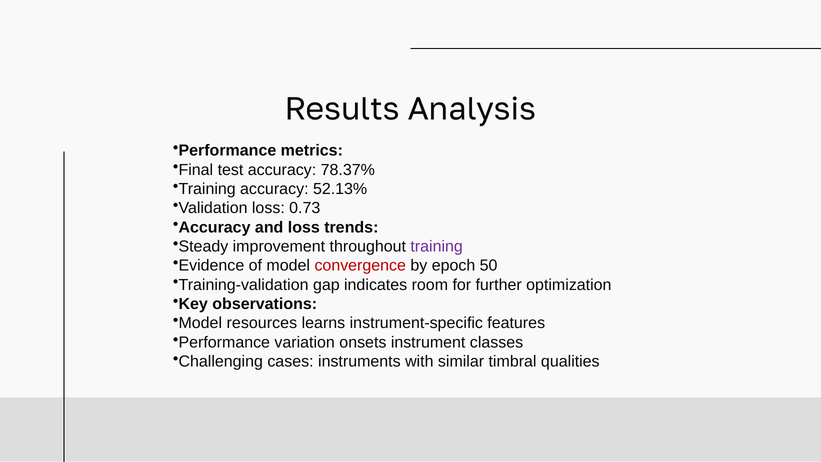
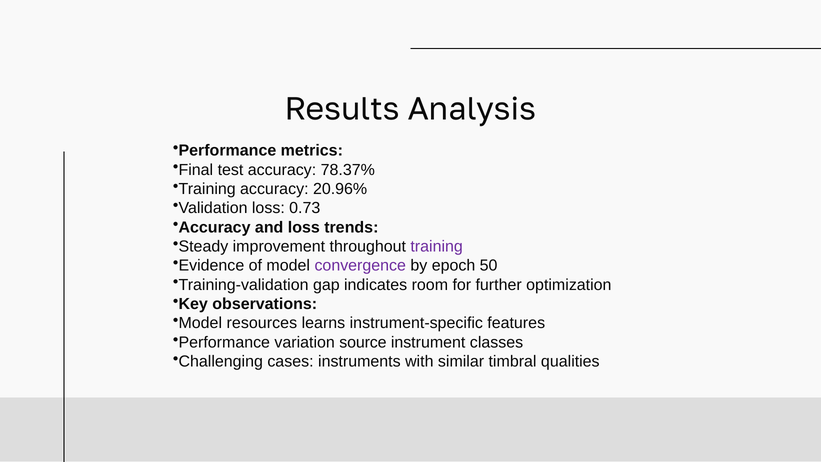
52.13%: 52.13% -> 20.96%
convergence colour: red -> purple
onsets: onsets -> source
